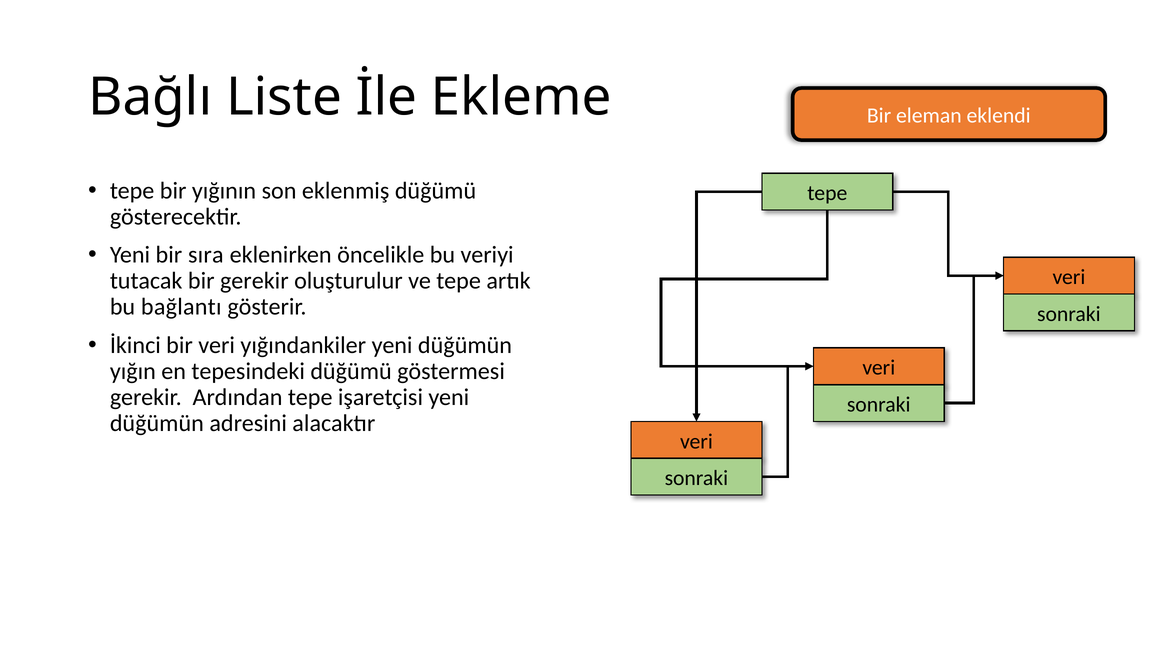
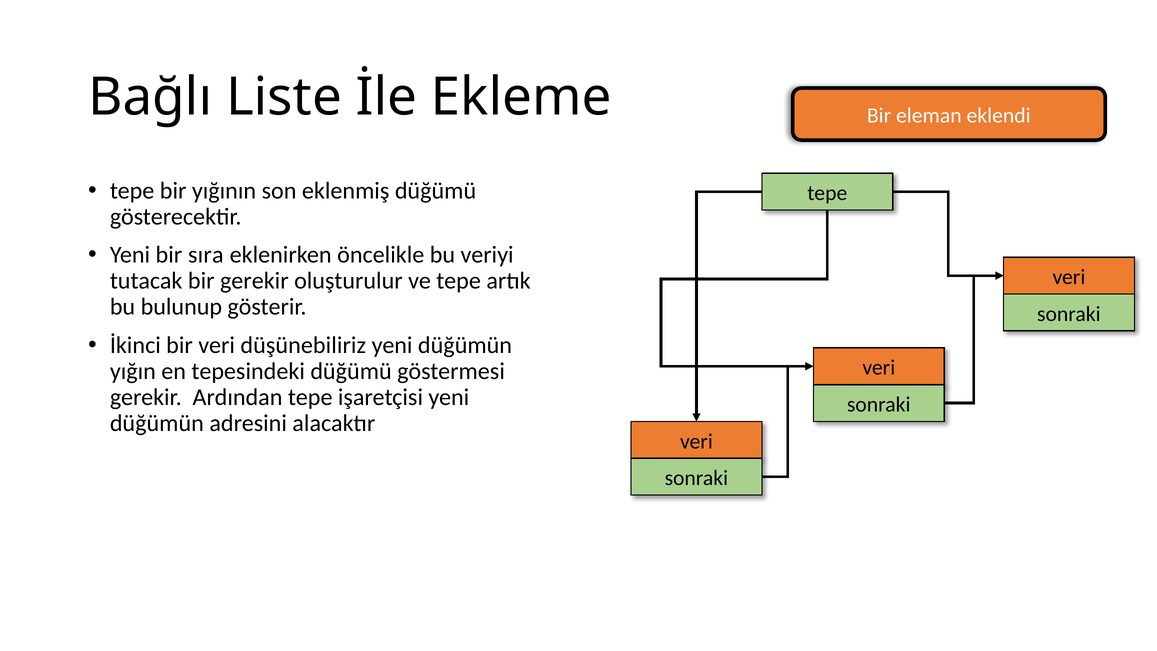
bağlantı: bağlantı -> bulunup
yığındankiler: yığındankiler -> düşünebiliriz
